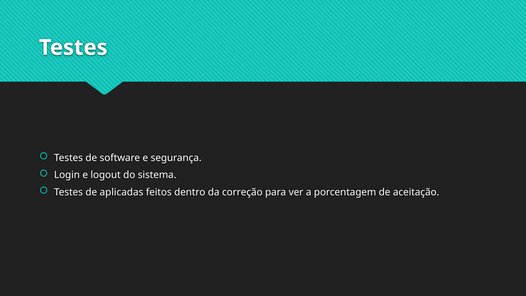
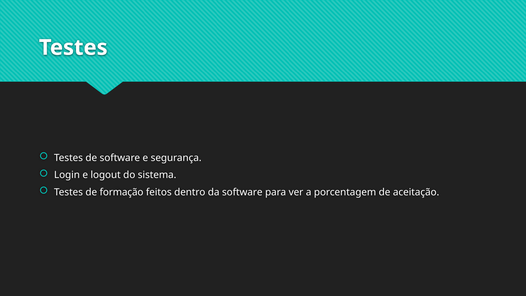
aplicadas: aplicadas -> formação
da correção: correção -> software
